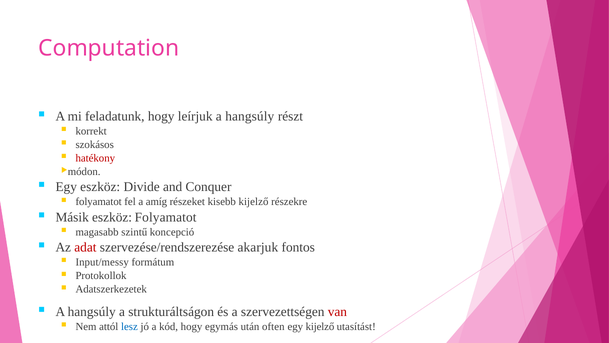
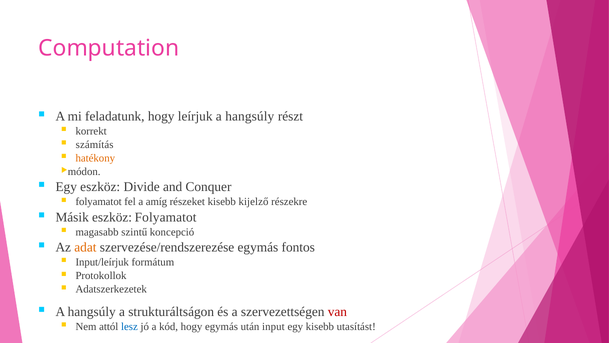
szokásos: szokásos -> számítás
hatékony colour: red -> orange
adat colour: red -> orange
szervezése/rendszerezése akarjuk: akarjuk -> egymás
Input/messy: Input/messy -> Input/leírjuk
often: often -> input
egy kijelző: kijelző -> kisebb
